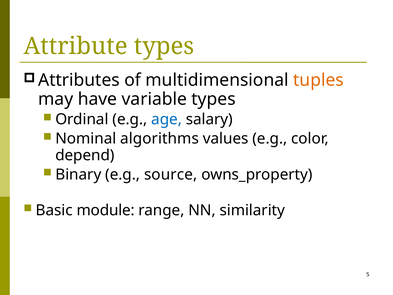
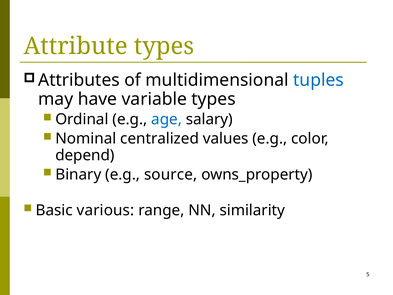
tuples colour: orange -> blue
algorithms: algorithms -> centralized
module: module -> various
